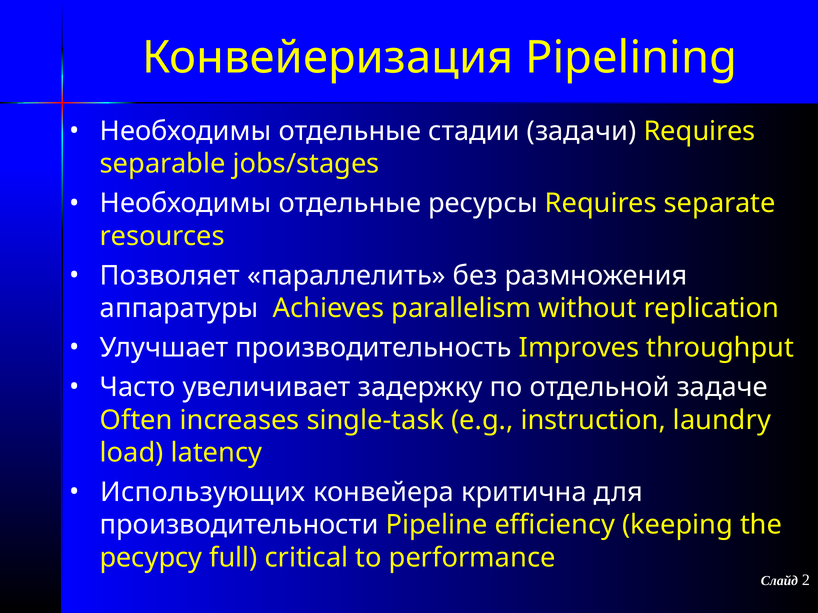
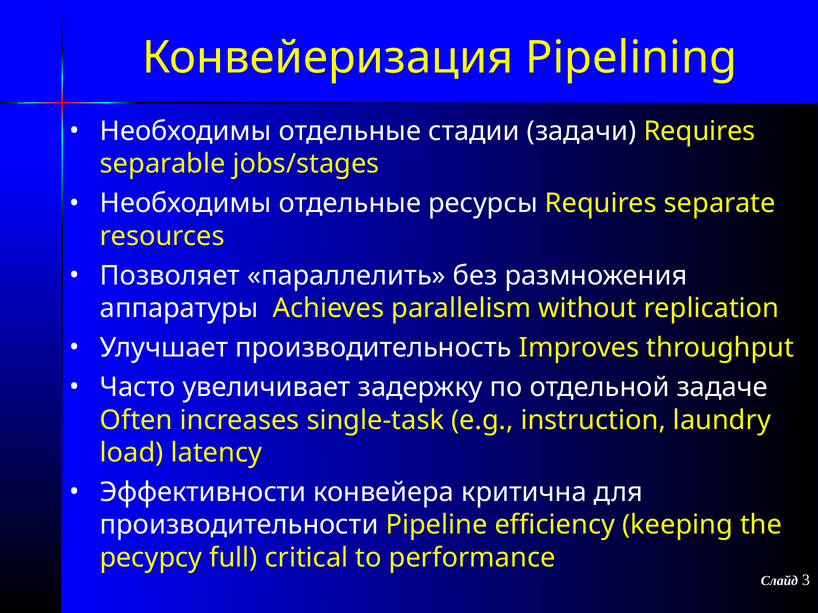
Использующих: Использующих -> Эффективности
2: 2 -> 3
